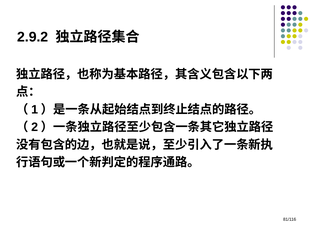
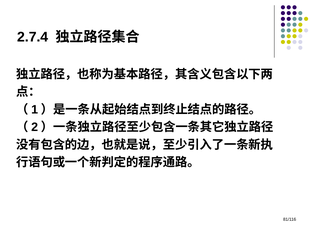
2.9.2: 2.9.2 -> 2.7.4
